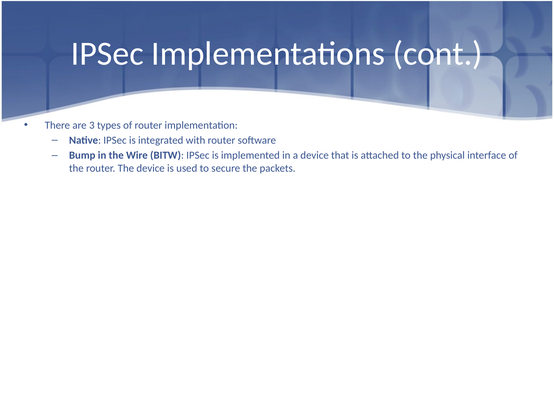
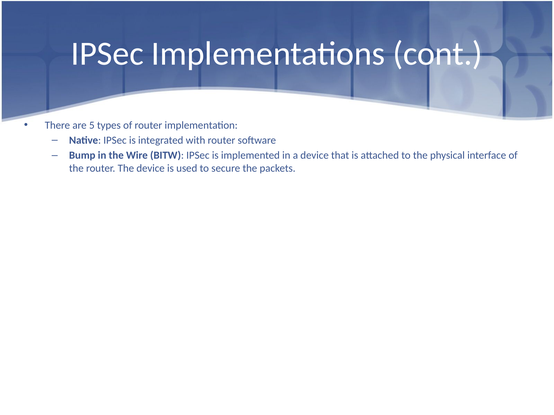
3: 3 -> 5
